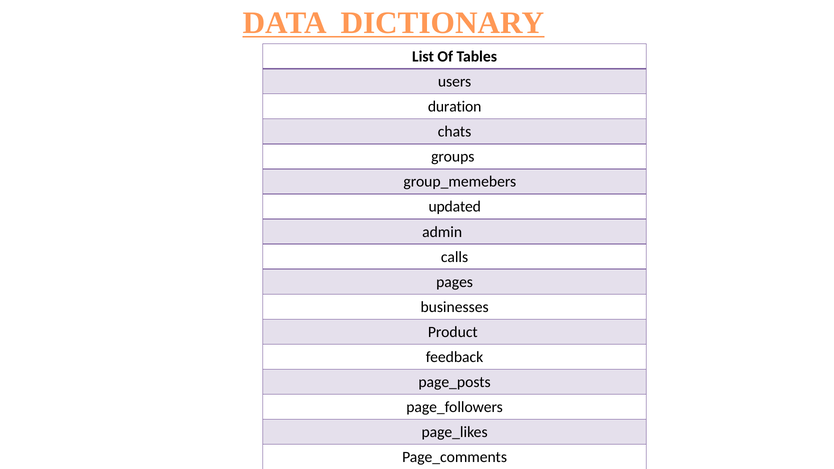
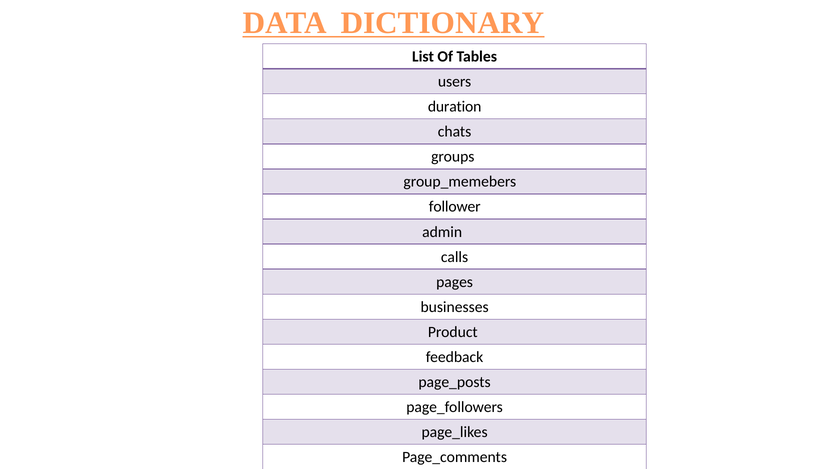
updated: updated -> follower
